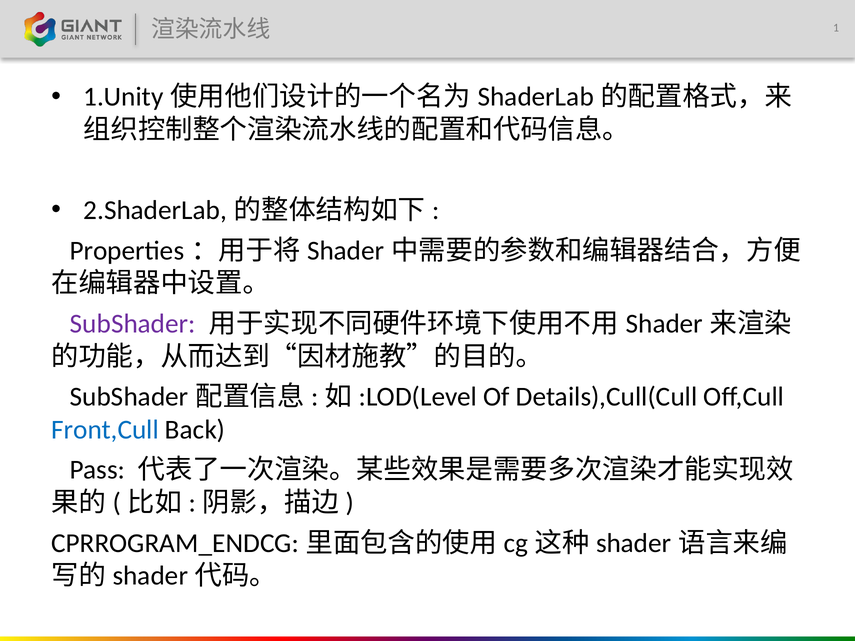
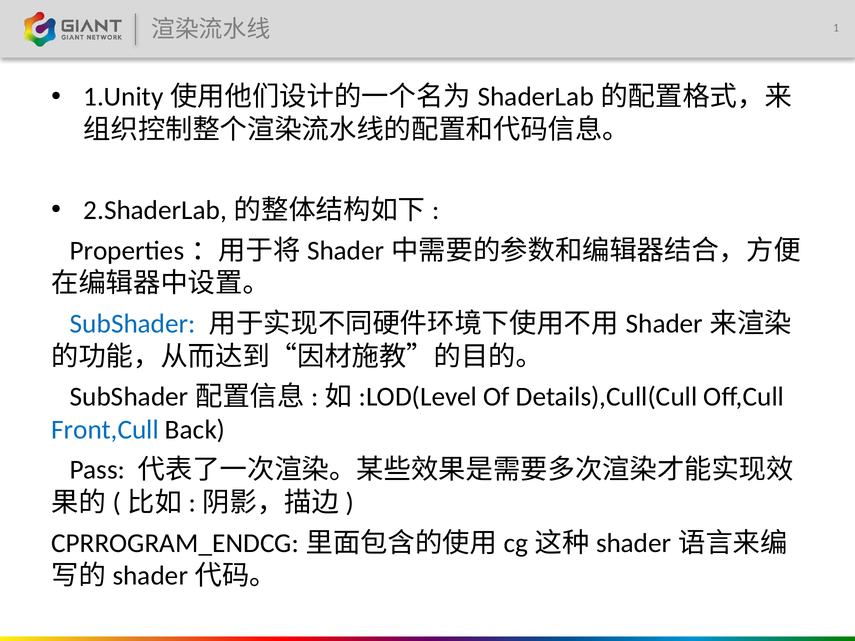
SubShader colour: purple -> blue
